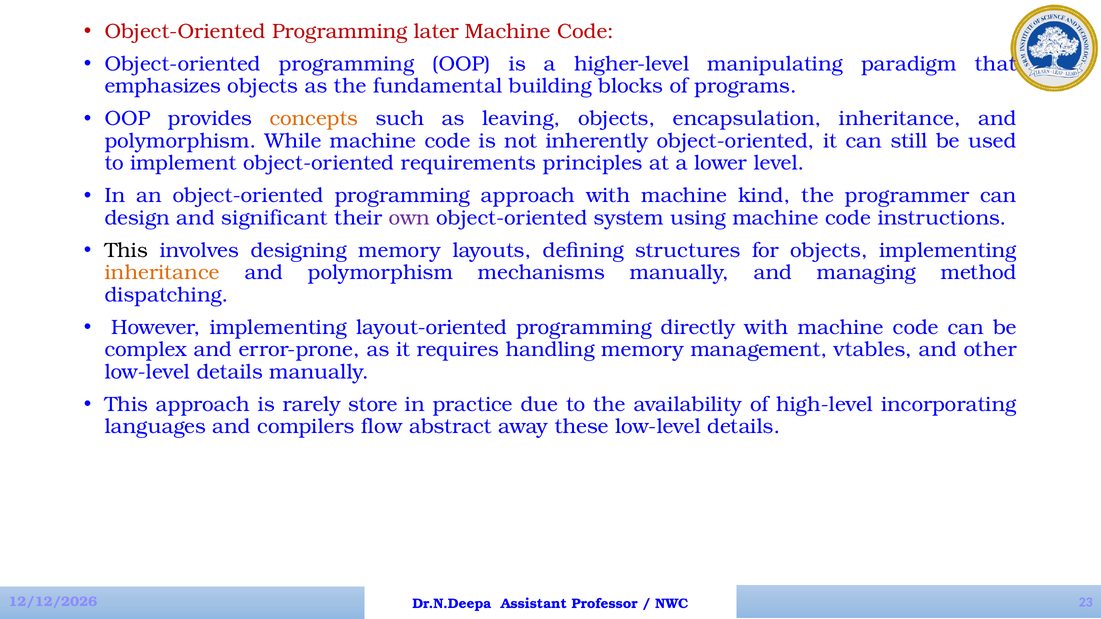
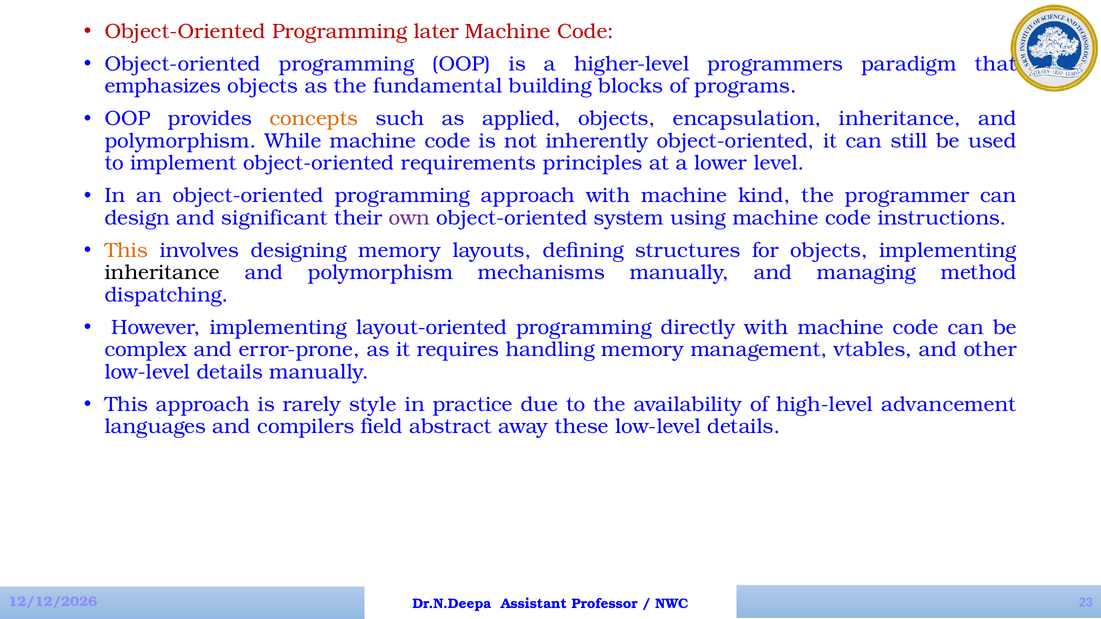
manipulating: manipulating -> programmers
leaving: leaving -> applied
This at (126, 250) colour: black -> orange
inheritance at (162, 273) colour: orange -> black
store: store -> style
incorporating: incorporating -> advancement
flow: flow -> field
